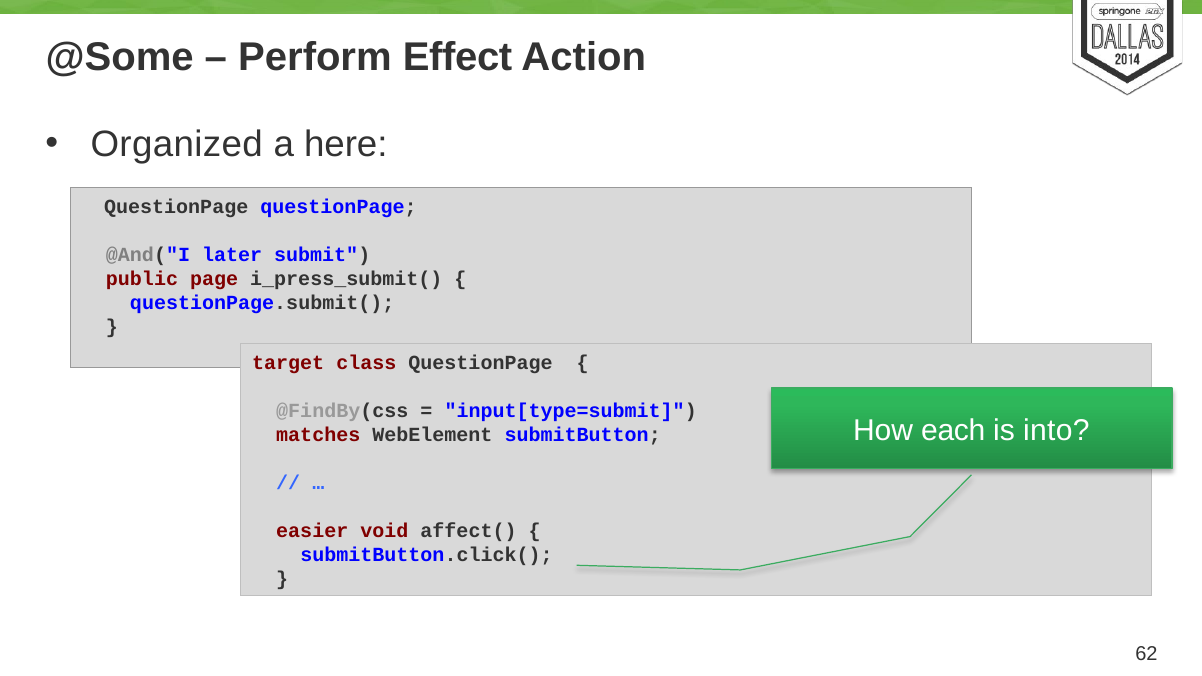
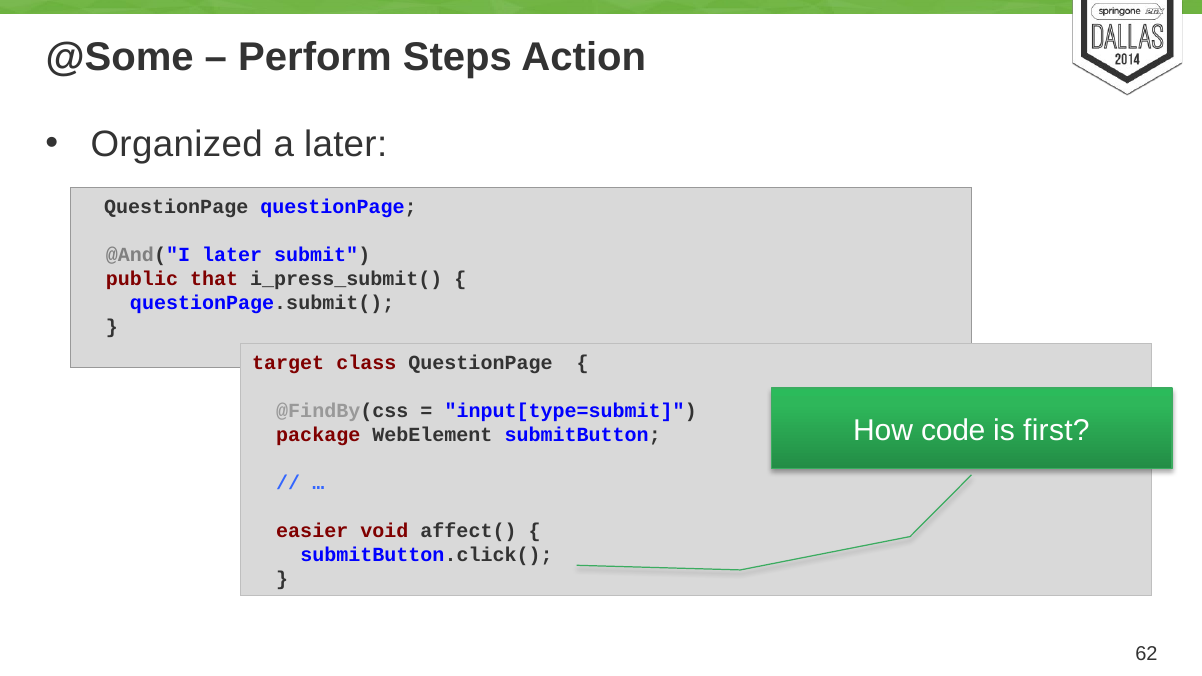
Effect: Effect -> Steps
a here: here -> later
page: page -> that
each: each -> code
into: into -> first
matches: matches -> package
